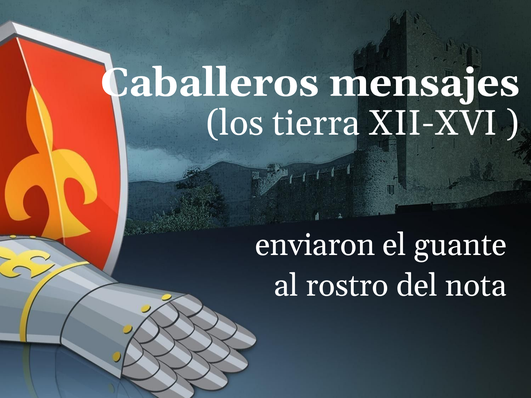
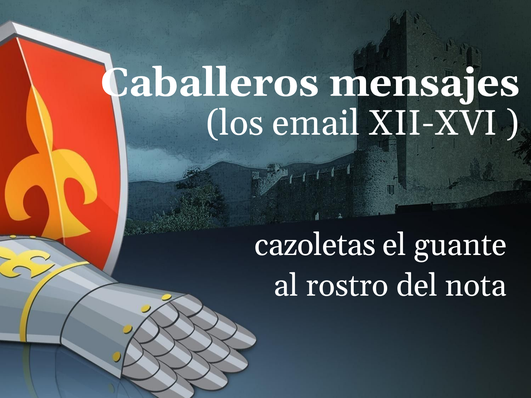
tierra: tierra -> email
enviaron: enviaron -> cazoletas
